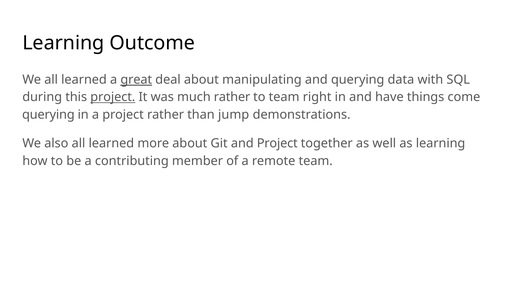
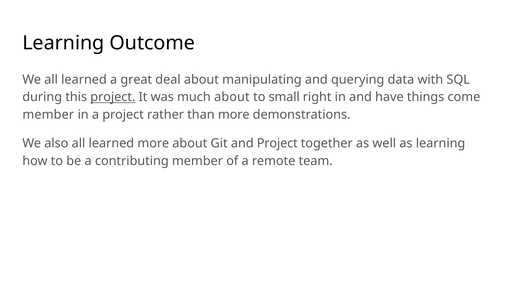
great underline: present -> none
much rather: rather -> about
to team: team -> small
querying at (48, 115): querying -> member
than jump: jump -> more
